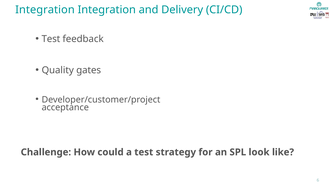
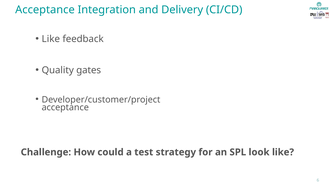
Integration at (45, 10): Integration -> Acceptance
Test at (51, 39): Test -> Like
